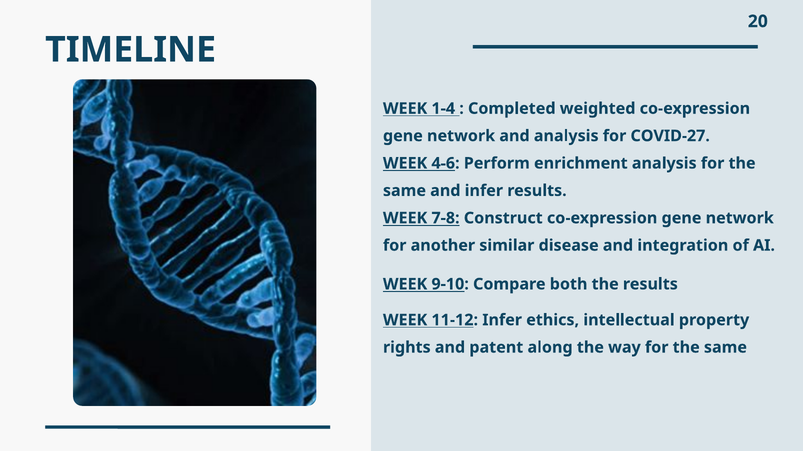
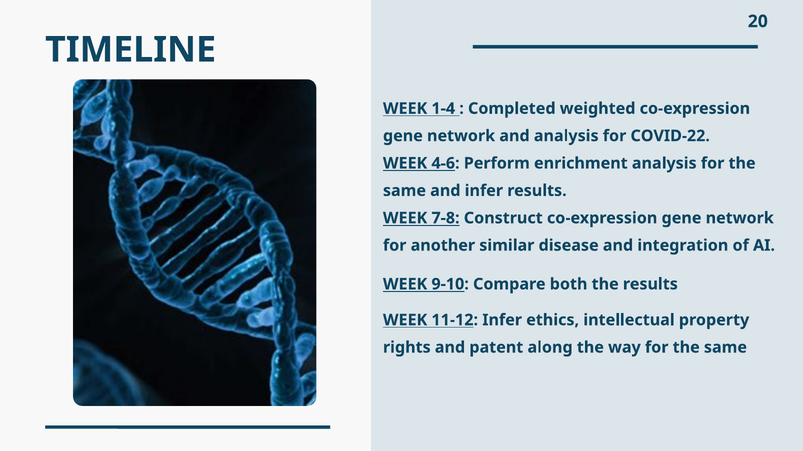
COVID-27: COVID-27 -> COVID-22
